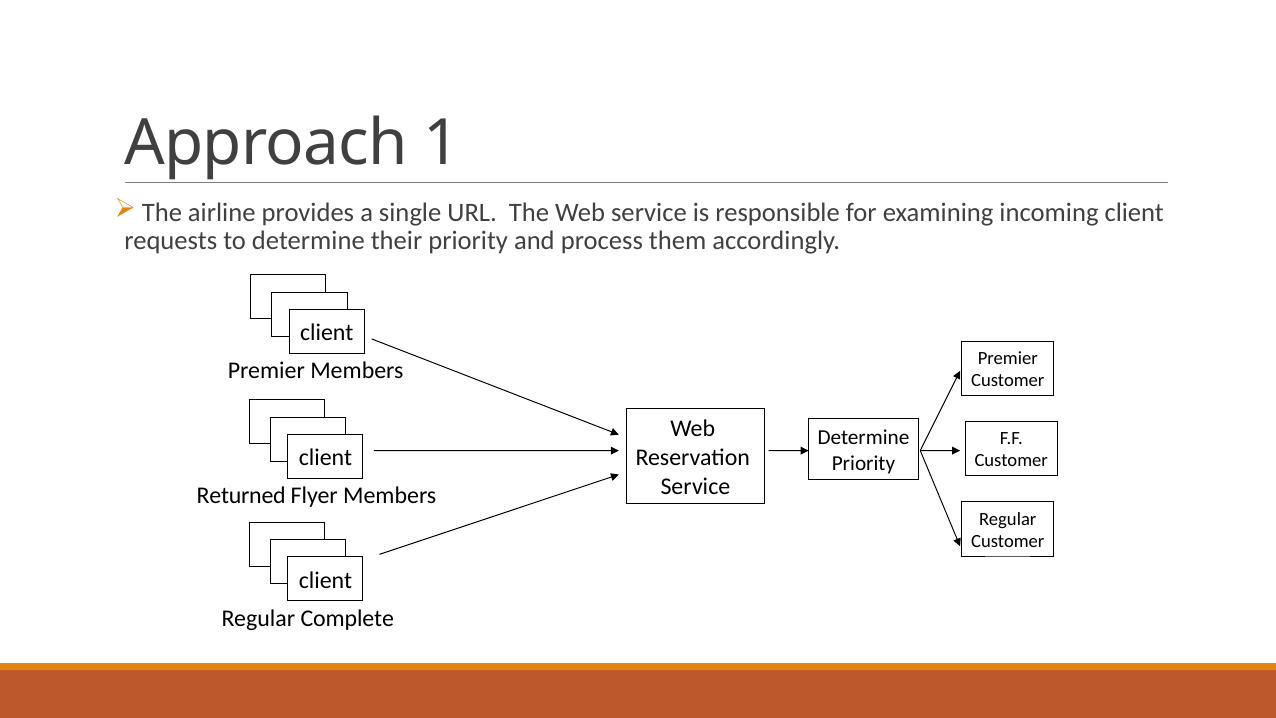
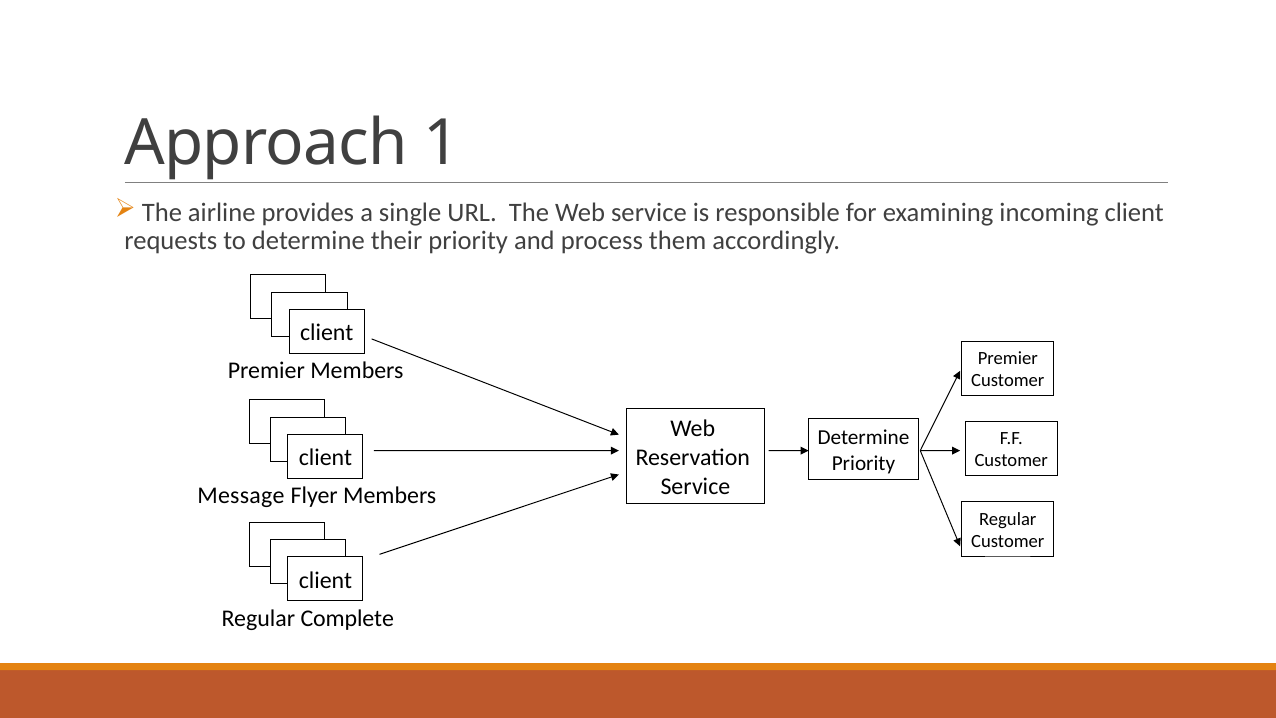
Returned: Returned -> Message
